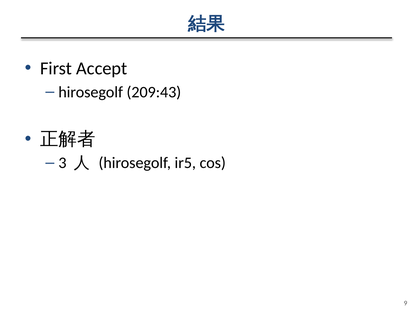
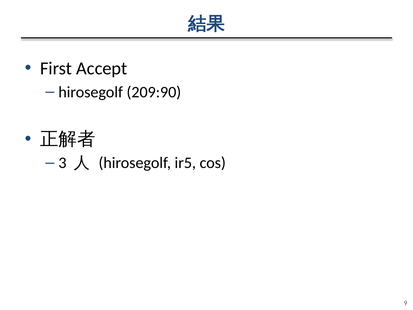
209:43: 209:43 -> 209:90
